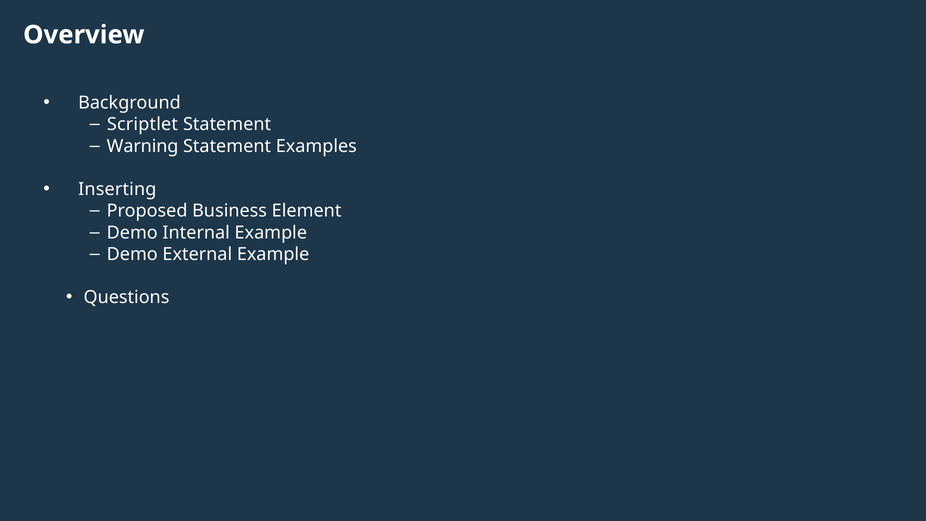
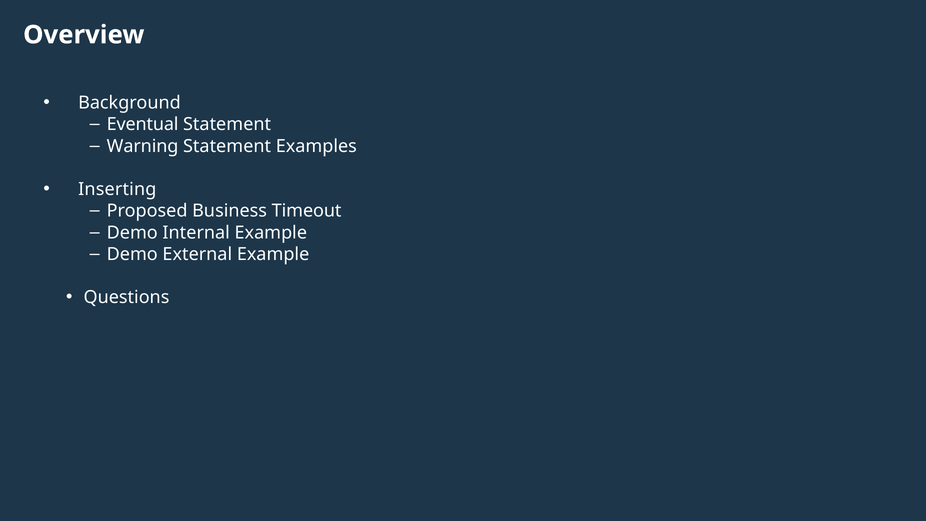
Scriptlet: Scriptlet -> Eventual
Element: Element -> Timeout
